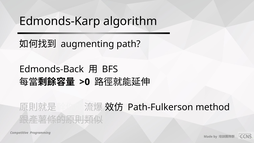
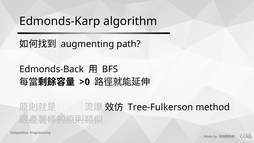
Path-Fulkerson: Path-Fulkerson -> Tree-Fulkerson
